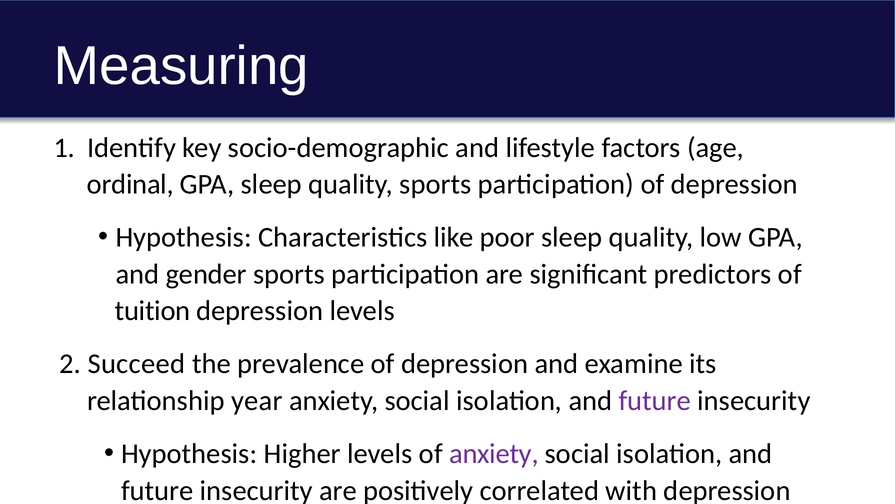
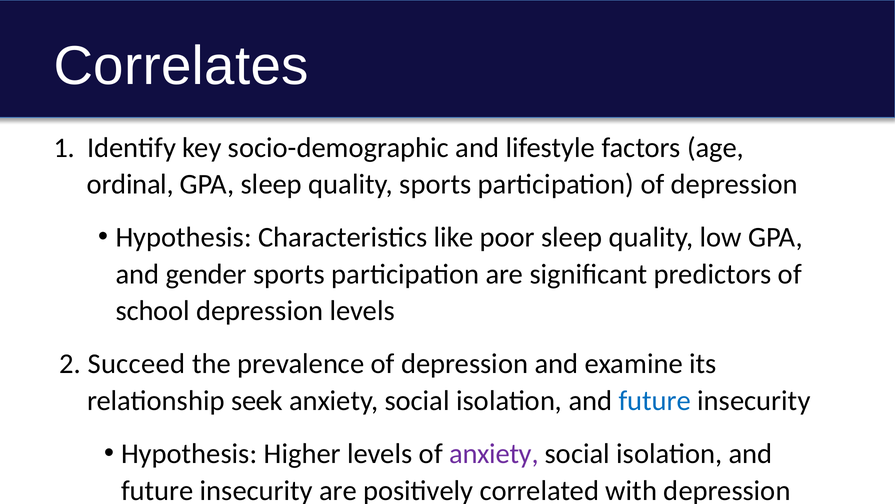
Measuring: Measuring -> Correlates
tuition: tuition -> school
year: year -> seek
future at (655, 400) colour: purple -> blue
